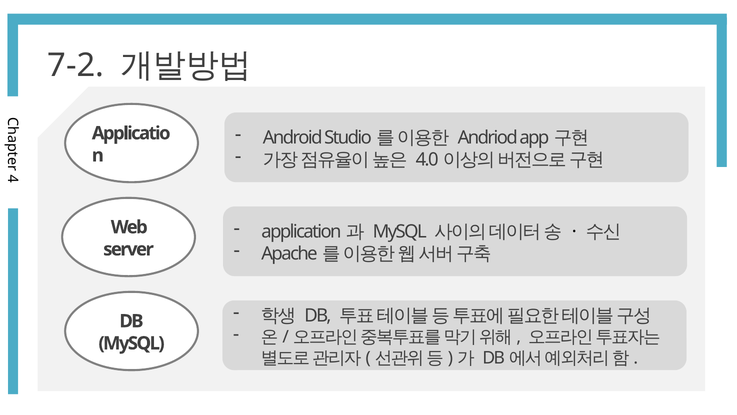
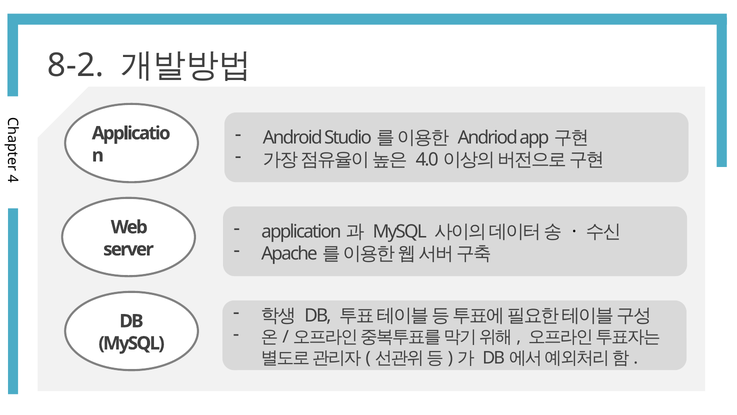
7-2: 7-2 -> 8-2
